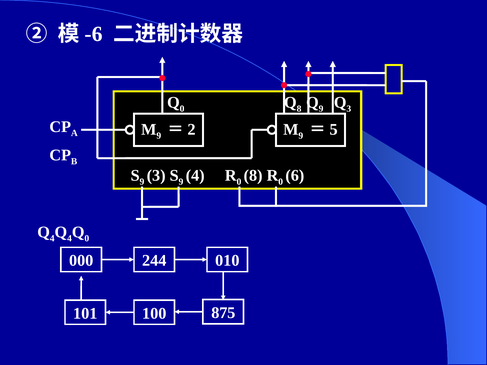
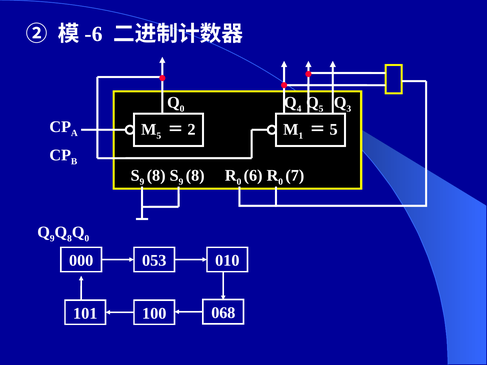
8 at (299, 109): 8 -> 4
9 at (321, 109): 9 -> 5
9 at (159, 136): 9 -> 5
9 at (301, 136): 9 -> 1
3 at (156, 176): 3 -> 8
4 at (195, 176): 4 -> 8
8 at (253, 176): 8 -> 6
6: 6 -> 7
4 at (52, 239): 4 -> 9
4 at (69, 239): 4 -> 8
244: 244 -> 053
875: 875 -> 068
